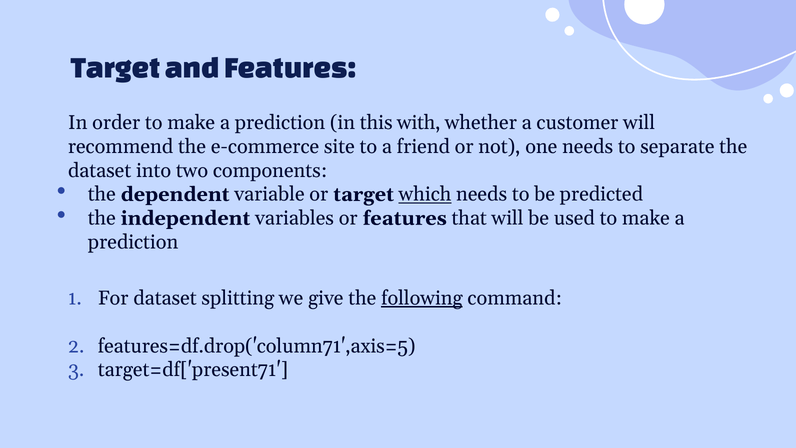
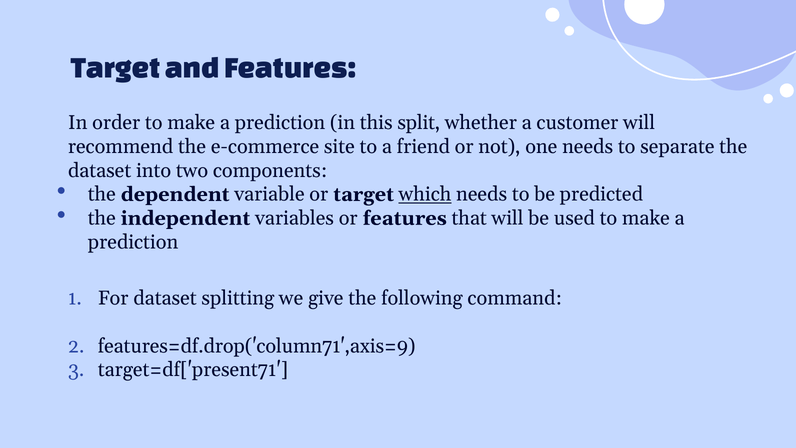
with: with -> split
following underline: present -> none
features=df.drop('column71',axis=5: features=df.drop('column71',axis=5 -> features=df.drop('column71',axis=9
